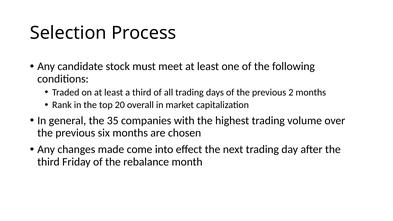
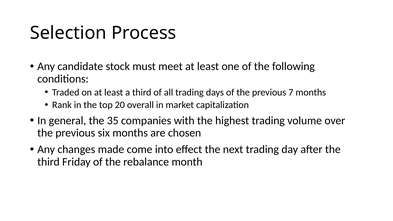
2: 2 -> 7
